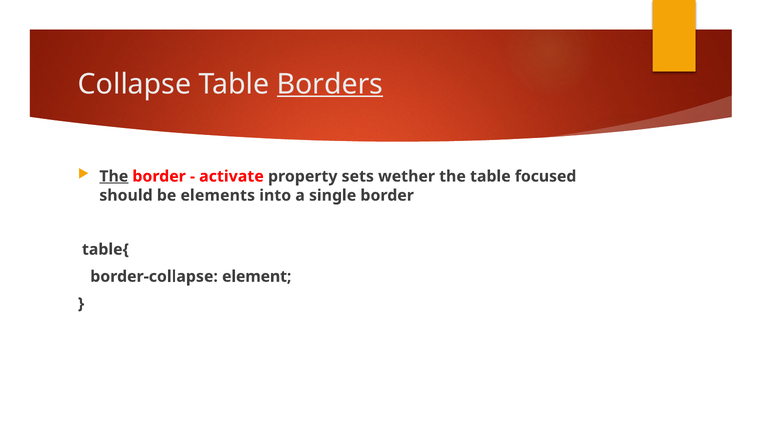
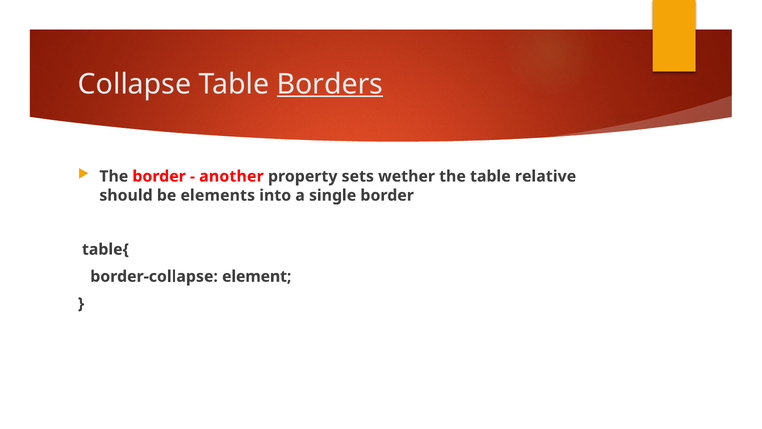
The at (114, 176) underline: present -> none
activate: activate -> another
focused: focused -> relative
